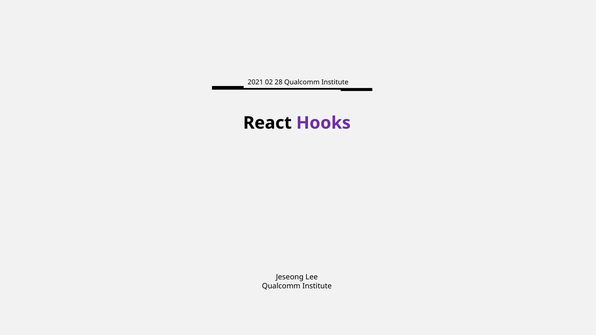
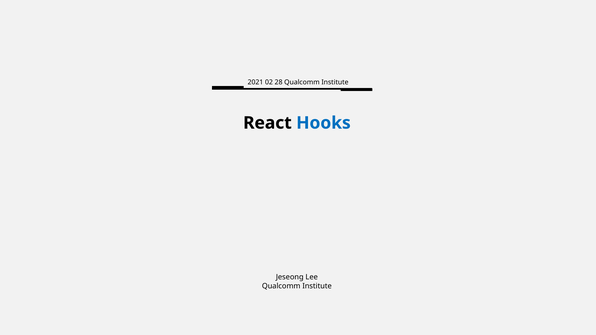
Hooks colour: purple -> blue
